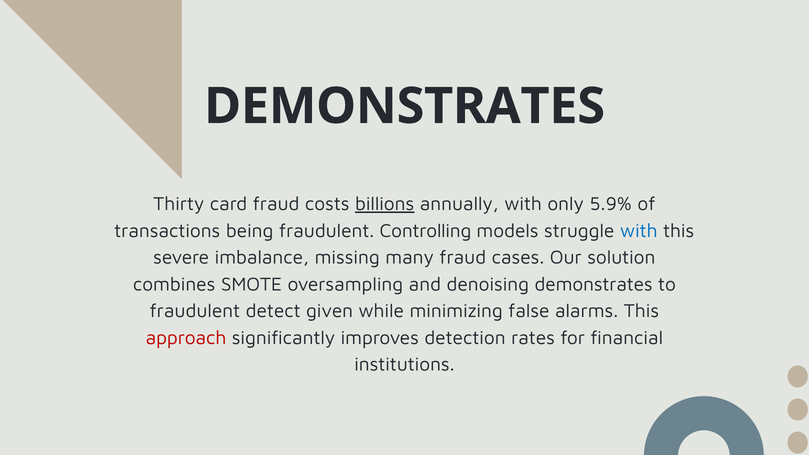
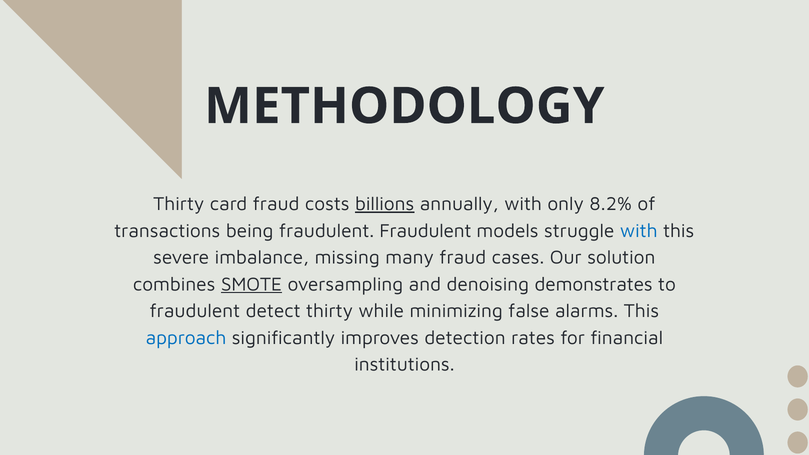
DEMONSTRATES at (405, 106): DEMONSTRATES -> METHODOLOGY
5.9%: 5.9% -> 8.2%
fraudulent Controlling: Controlling -> Fraudulent
SMOTE underline: none -> present
detect given: given -> thirty
approach colour: red -> blue
